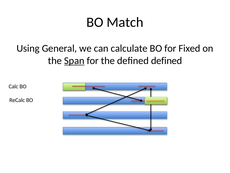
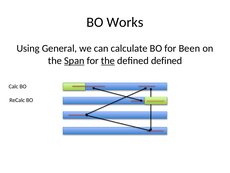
Match: Match -> Works
Fixed: Fixed -> Been
the at (108, 61) underline: none -> present
